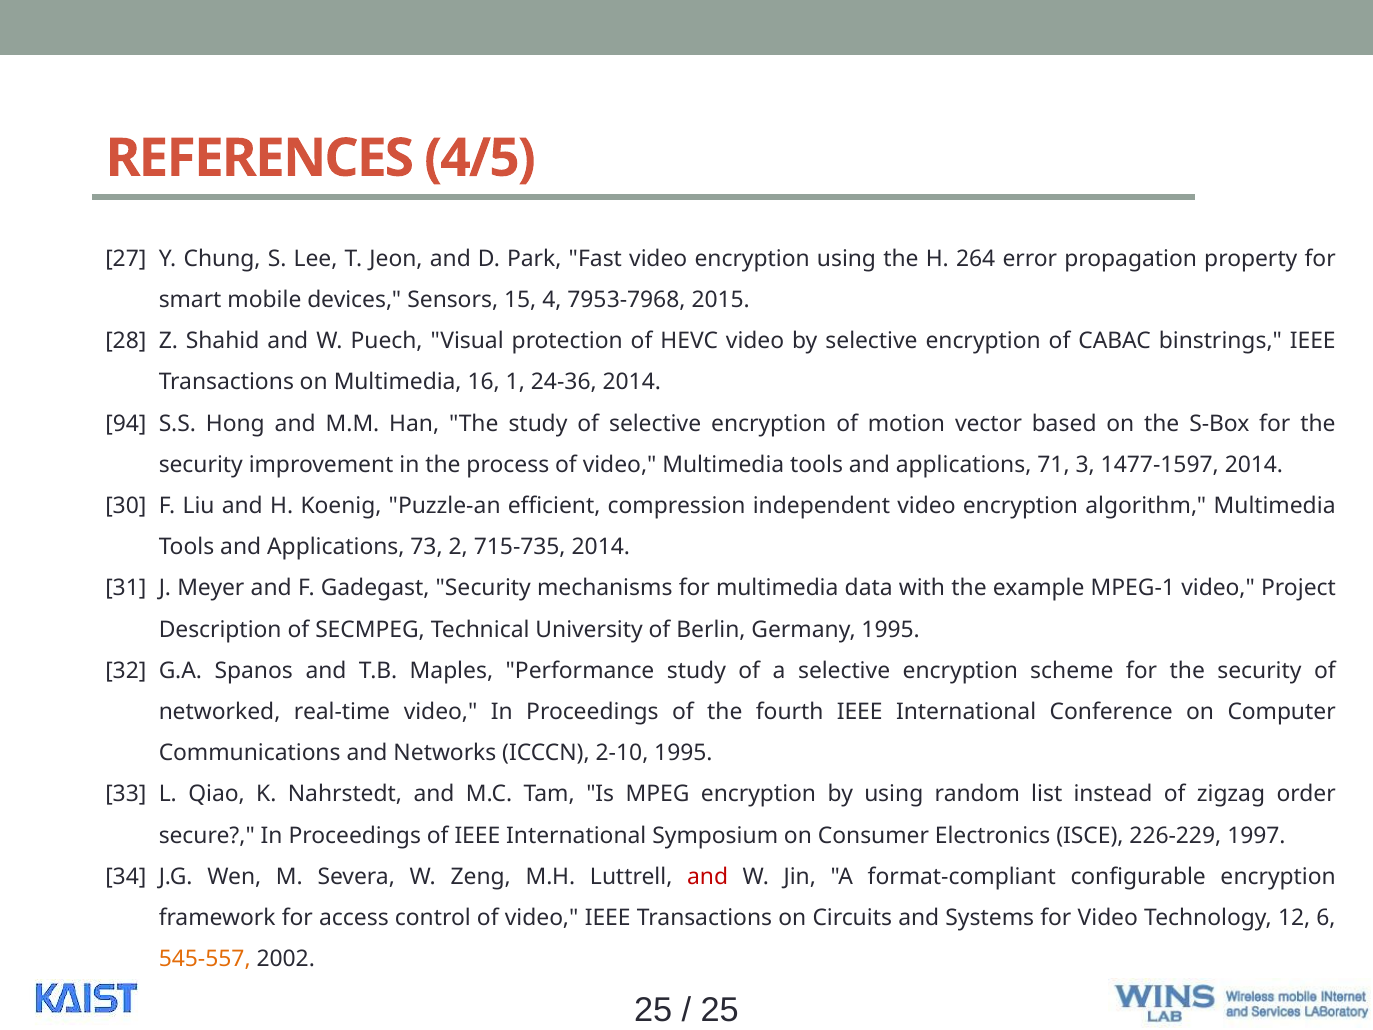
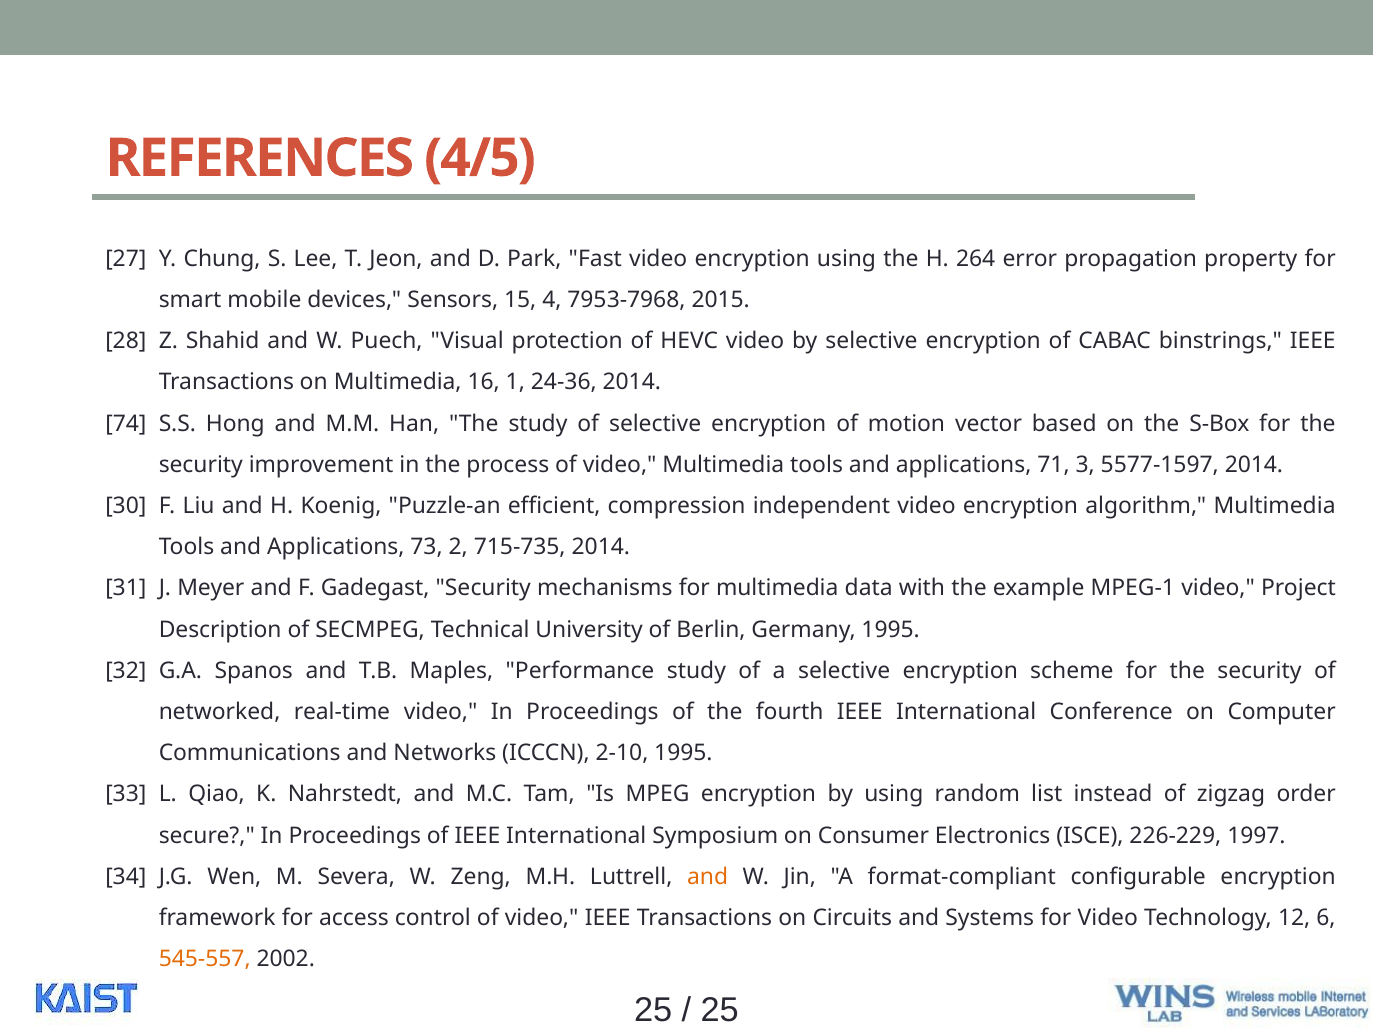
94: 94 -> 74
1477-1597: 1477-1597 -> 5577-1597
and at (708, 876) colour: red -> orange
